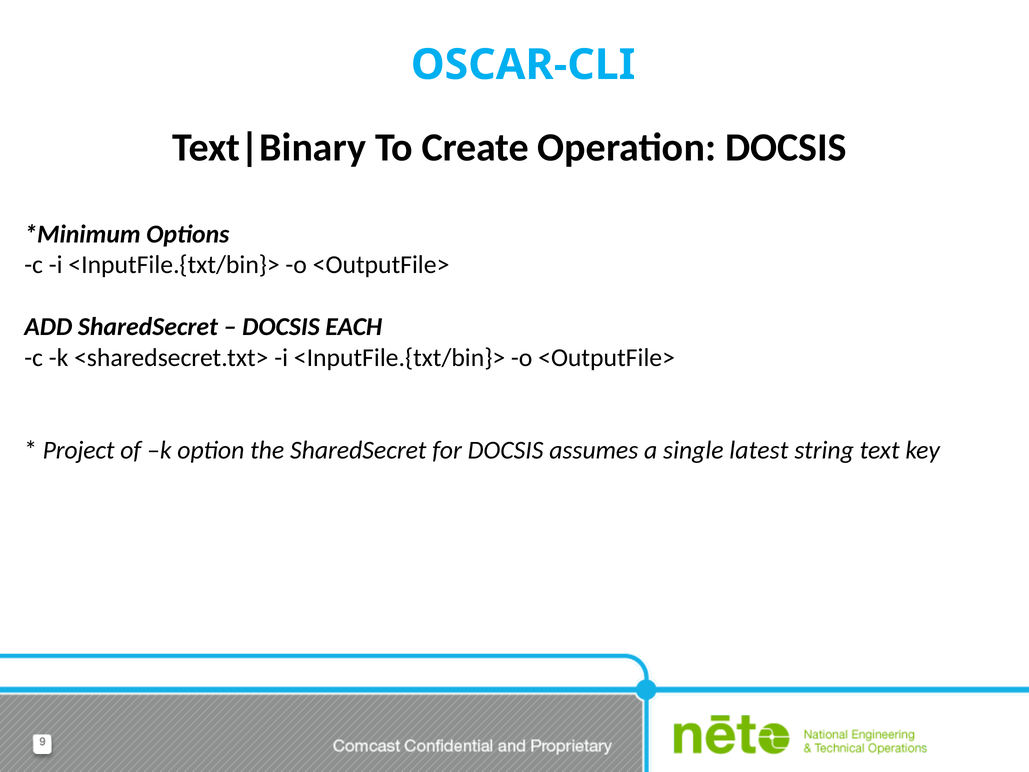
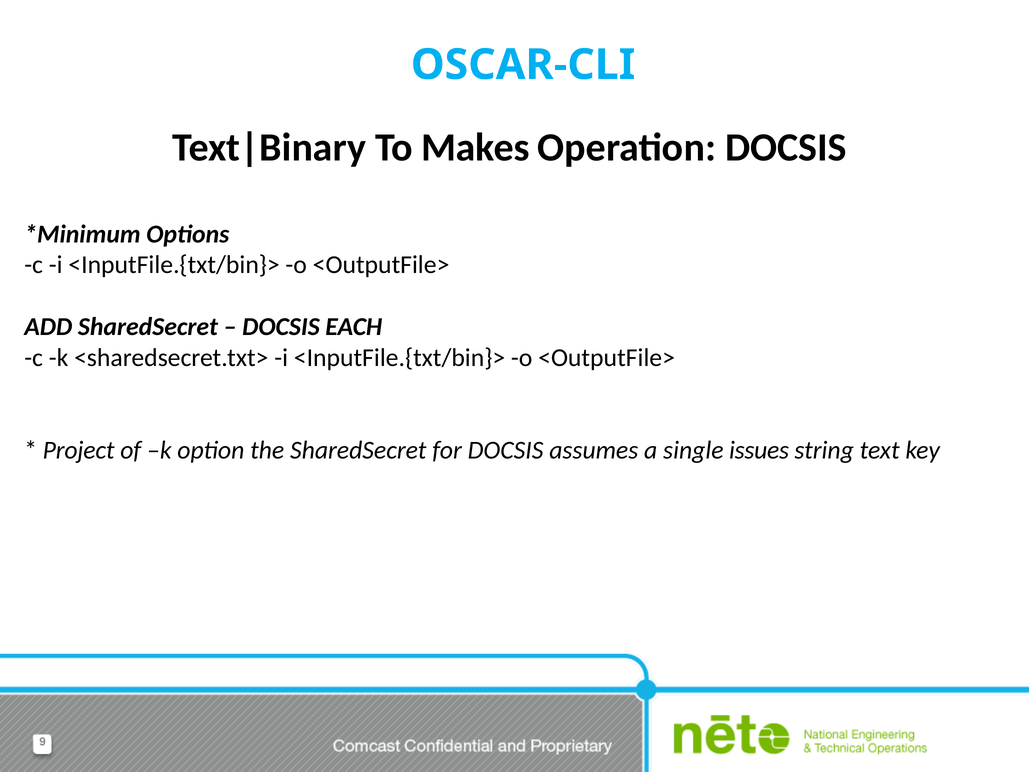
Create: Create -> Makes
latest: latest -> issues
